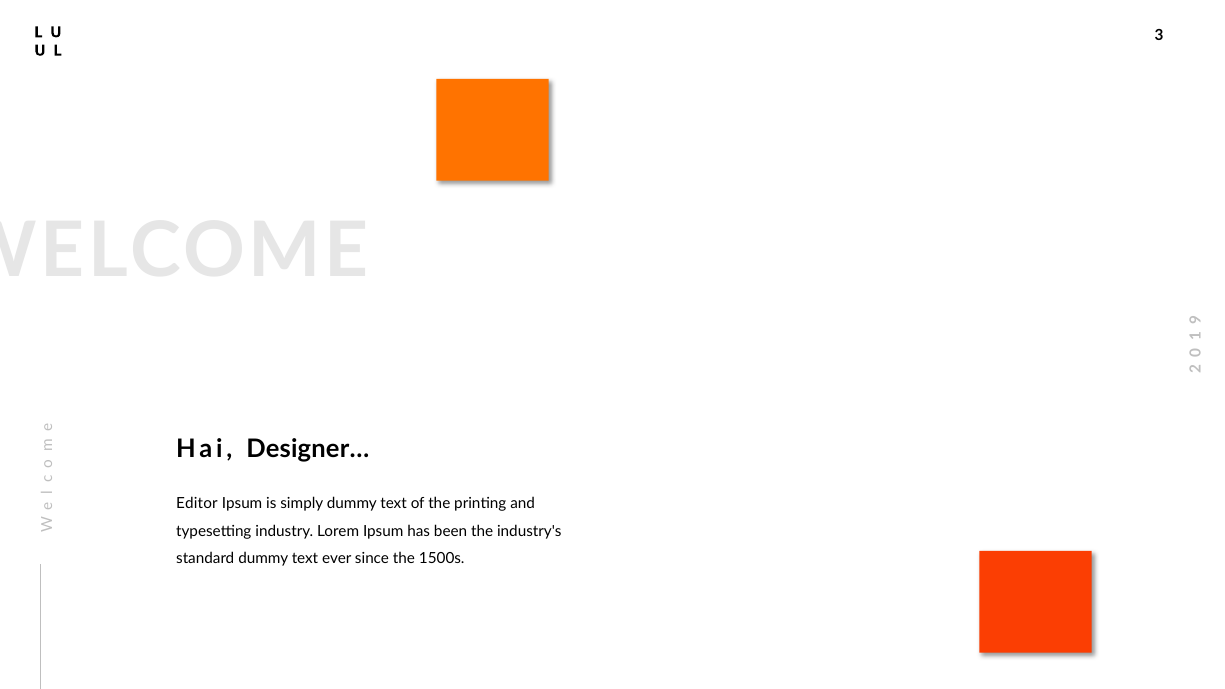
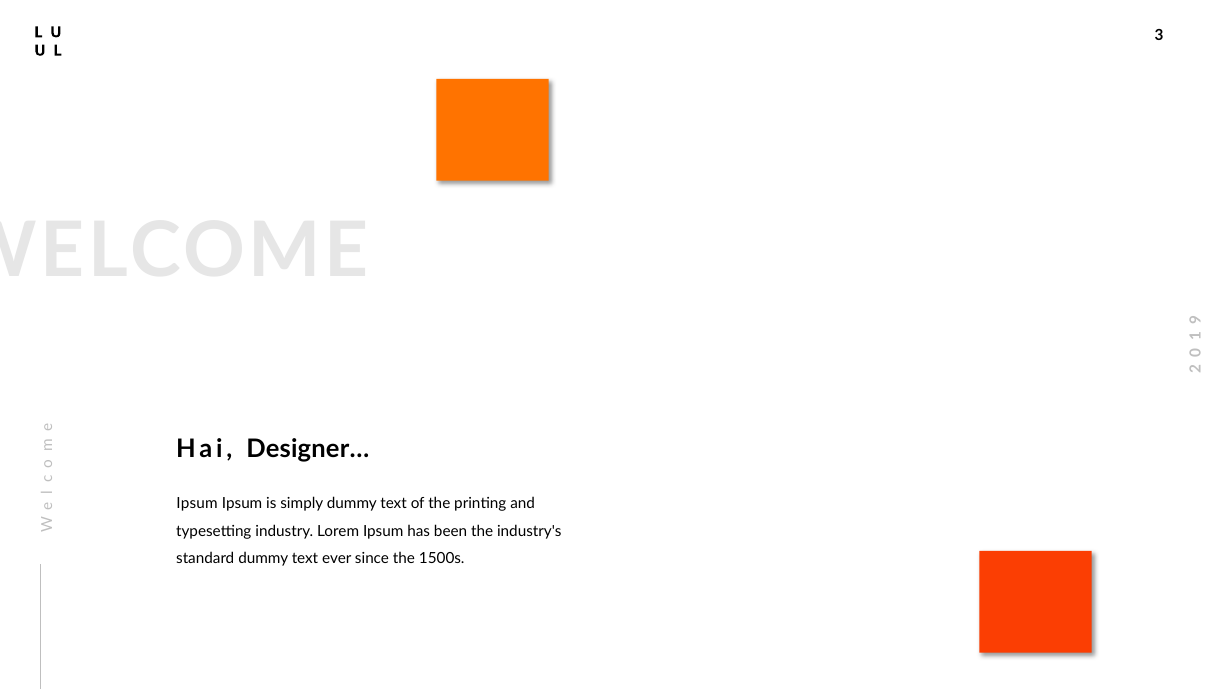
Editor at (197, 504): Editor -> Ipsum
